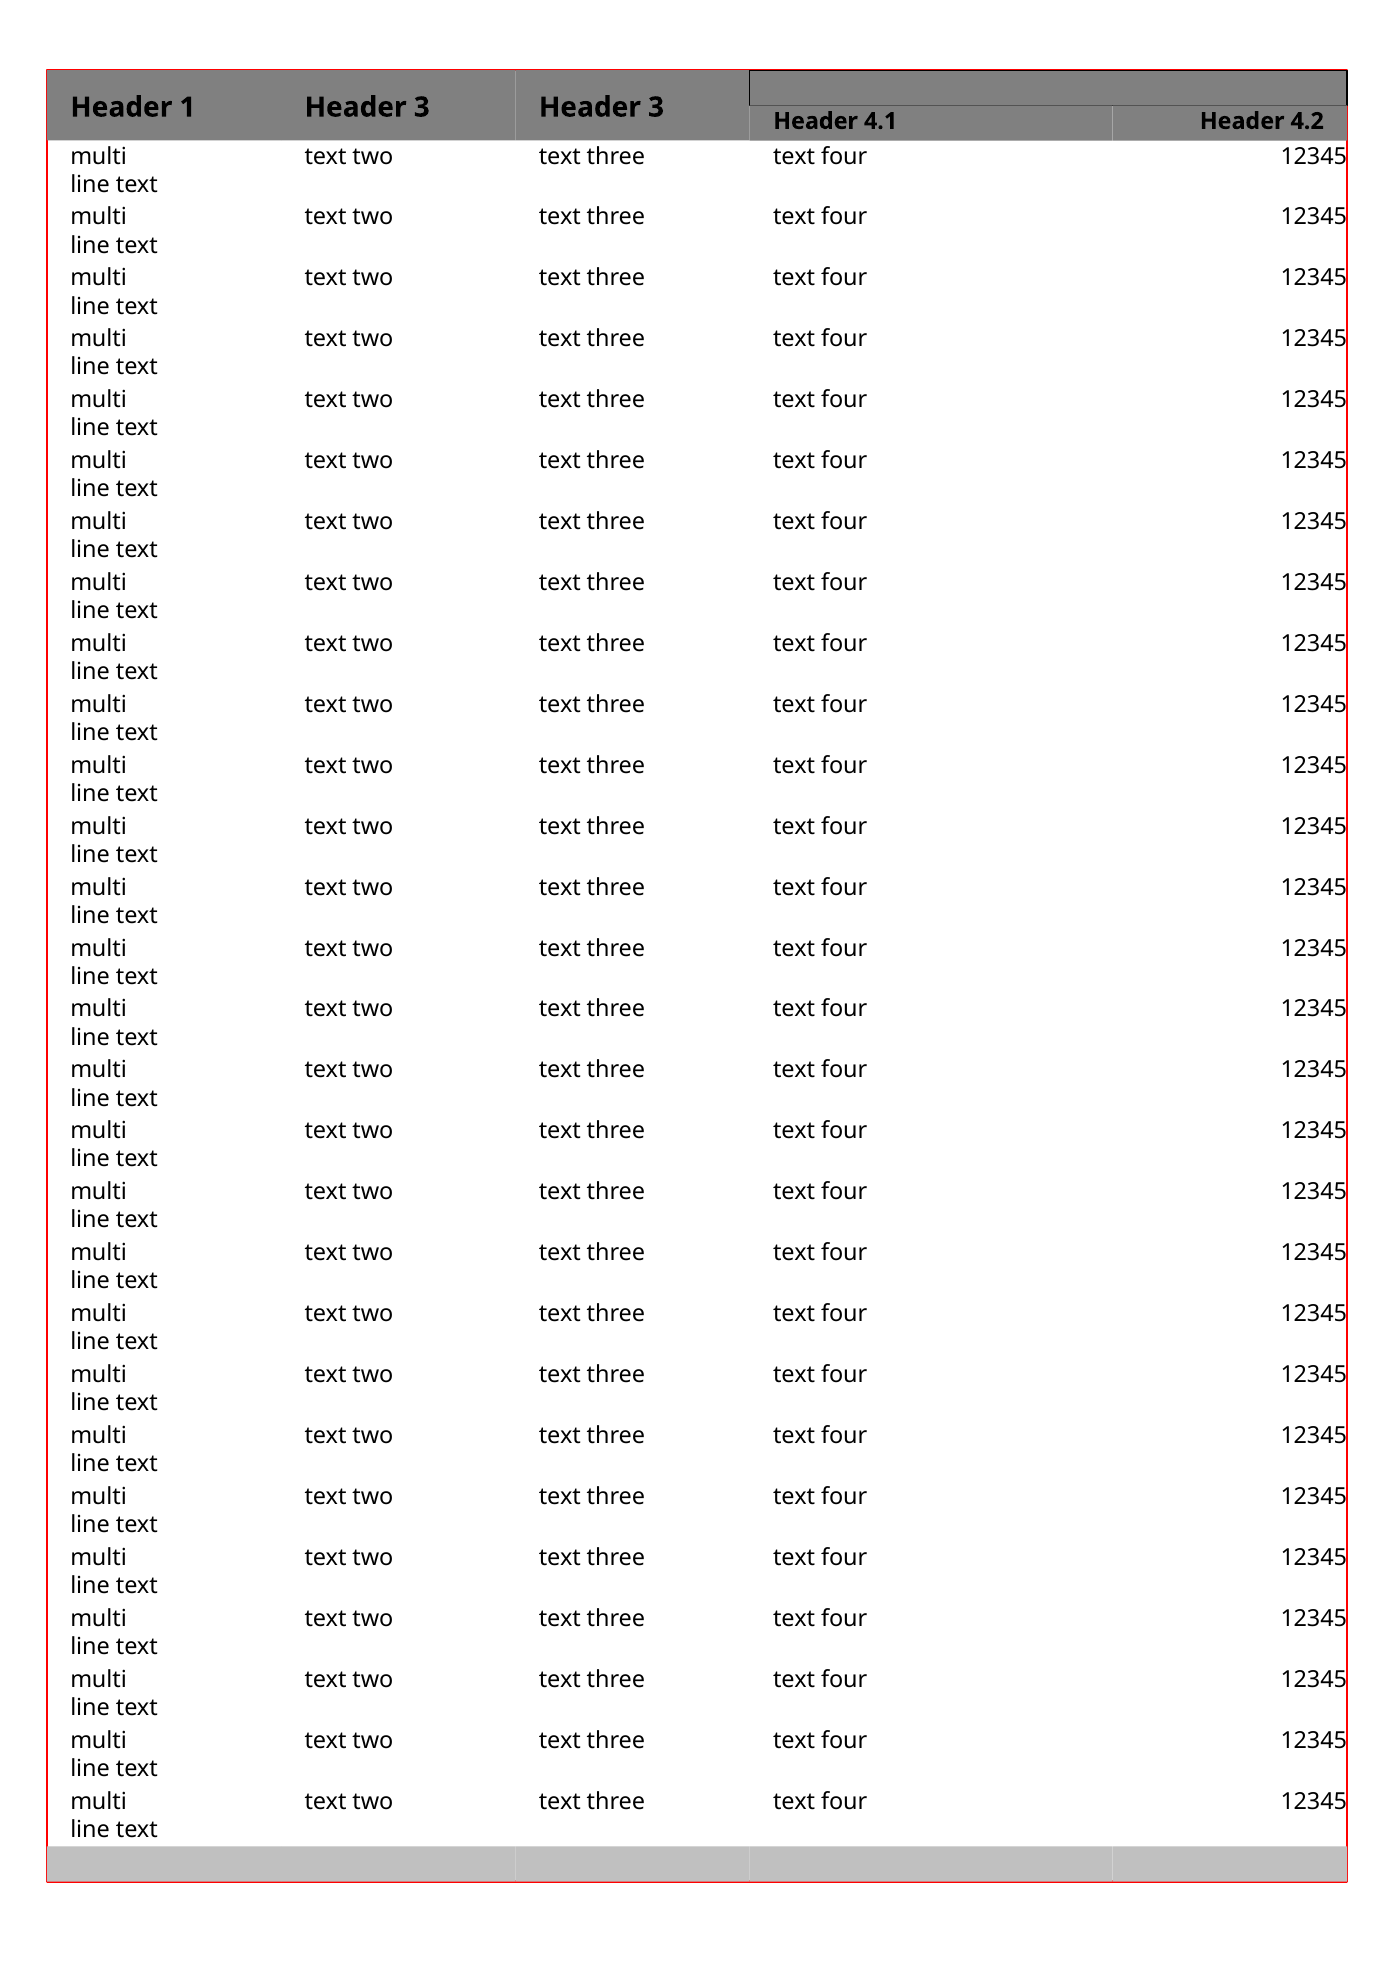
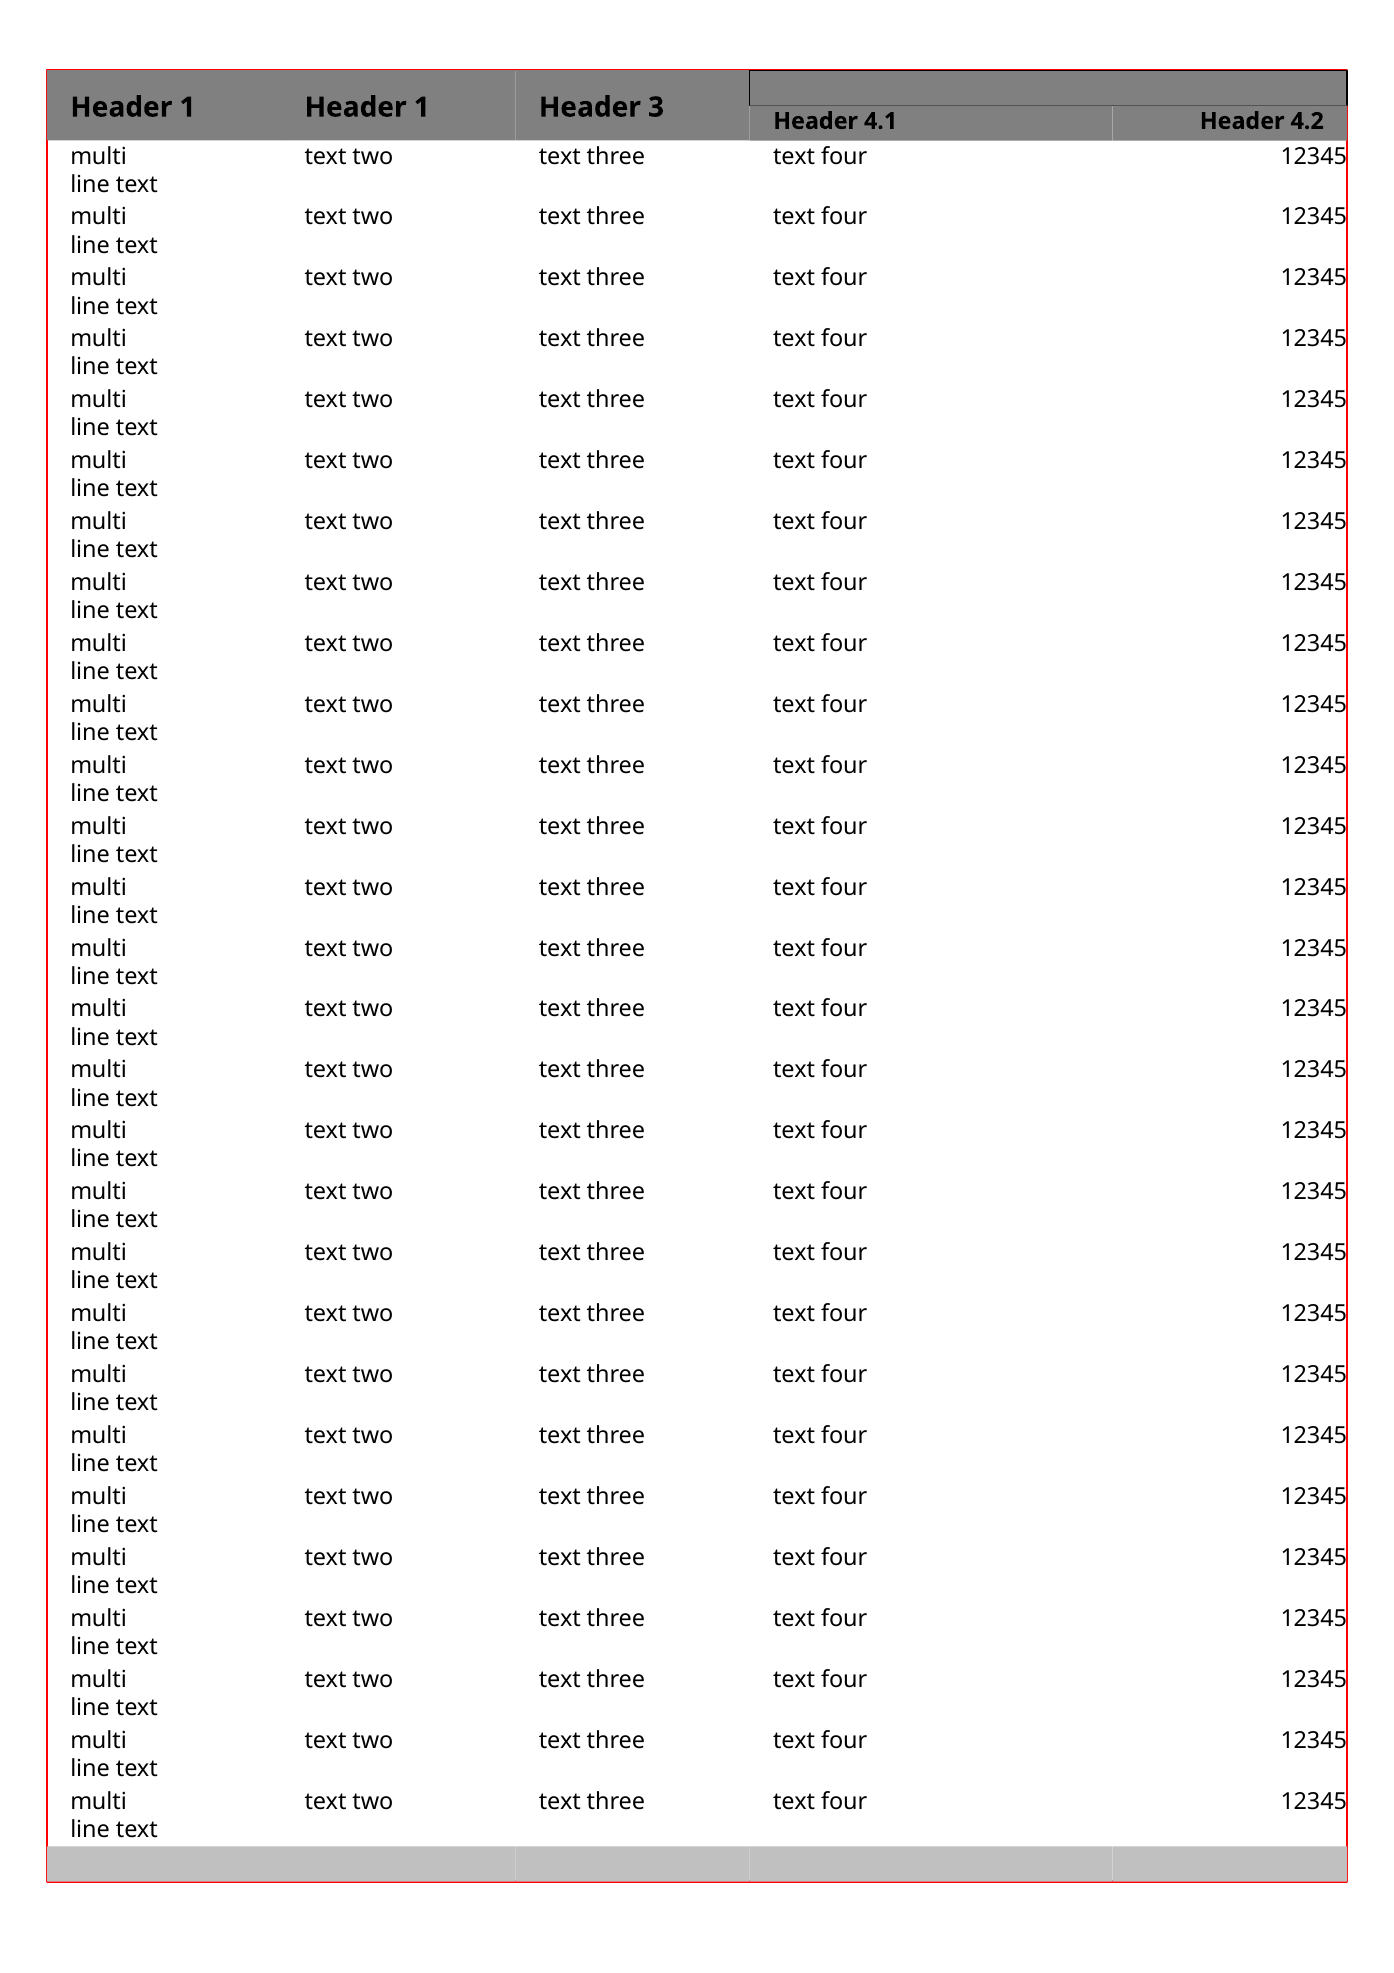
1 Header 3: 3 -> 1
